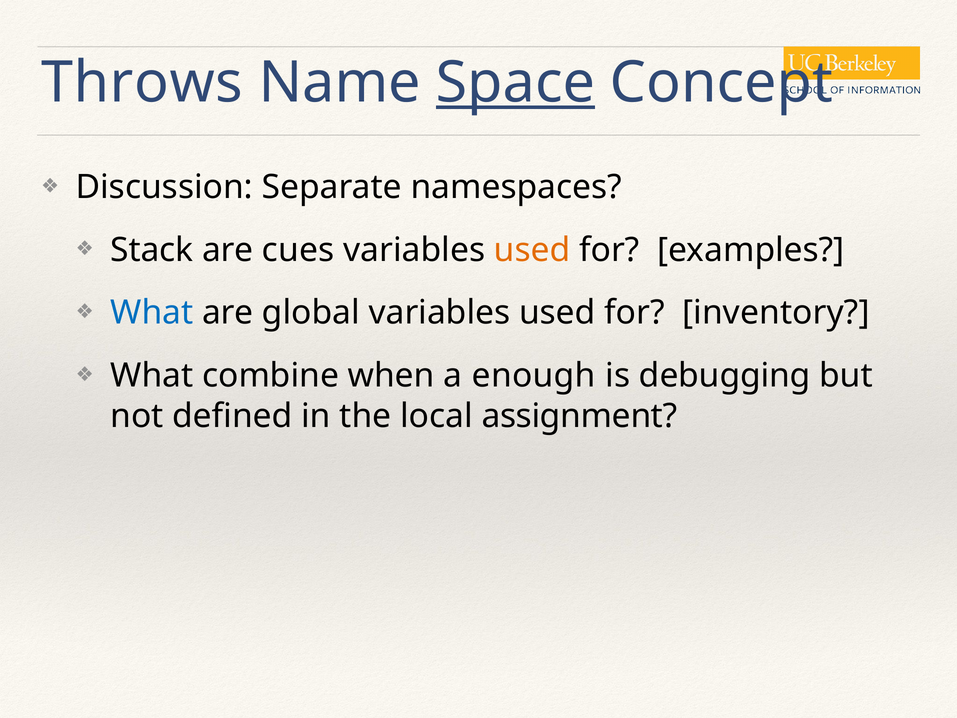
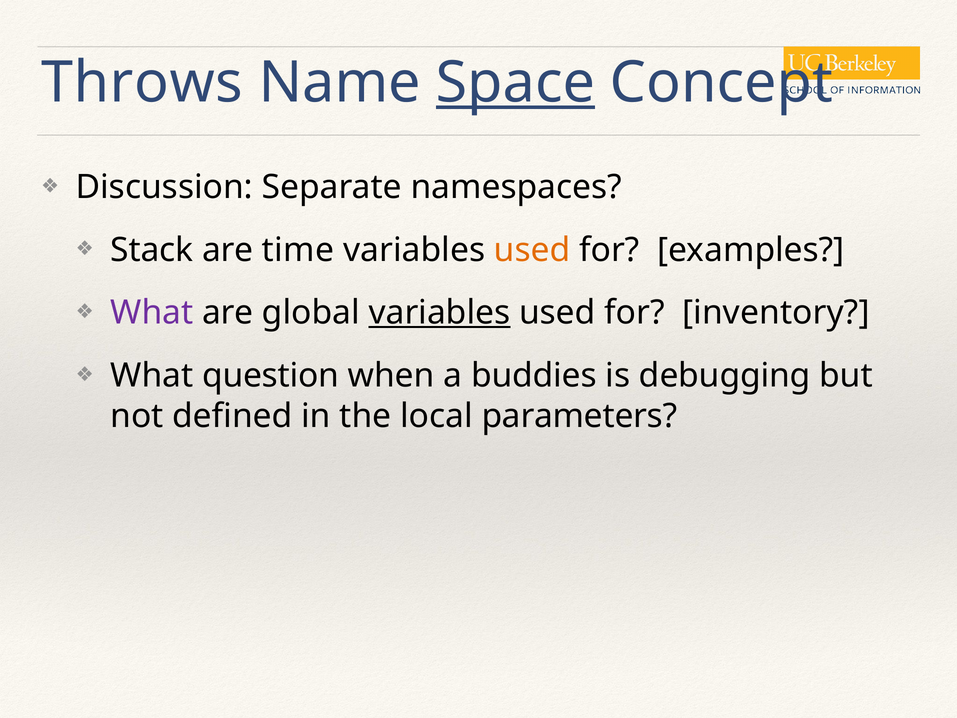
cues: cues -> time
What at (152, 313) colour: blue -> purple
variables at (439, 313) underline: none -> present
combine: combine -> question
enough: enough -> buddies
assignment: assignment -> parameters
